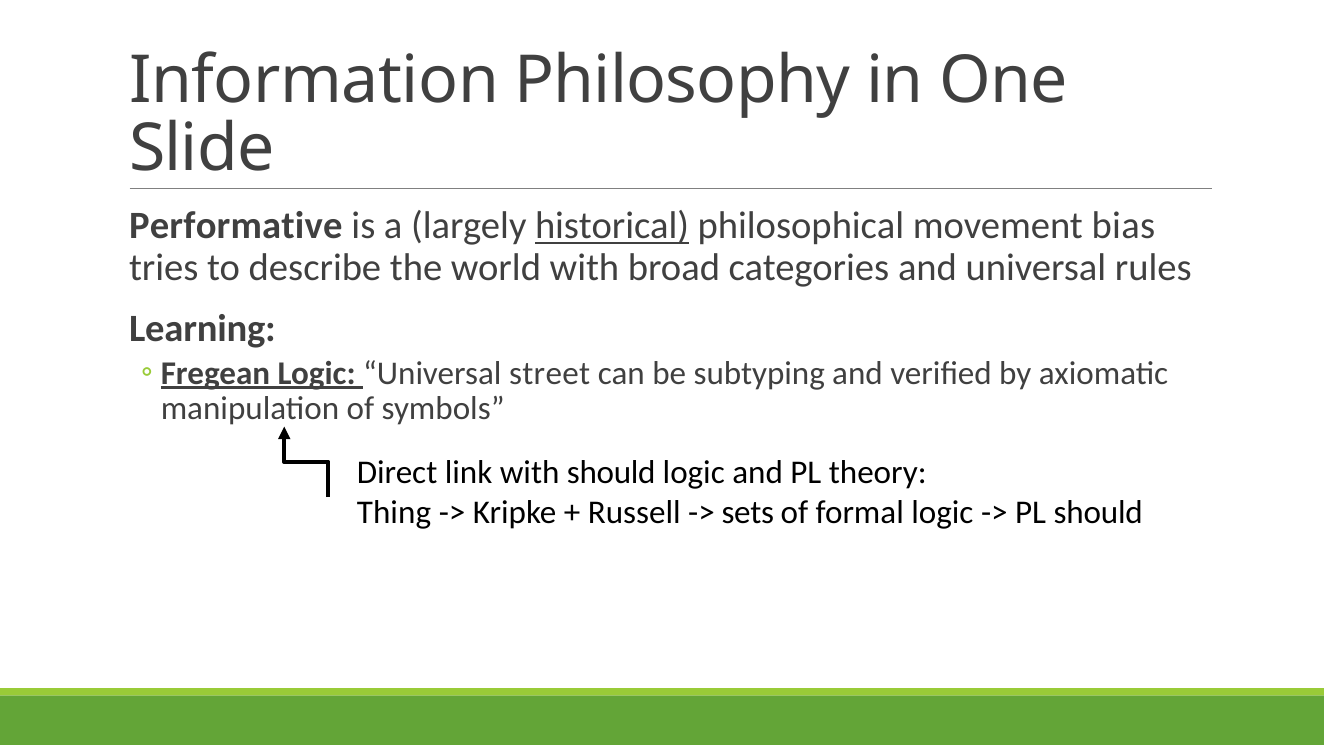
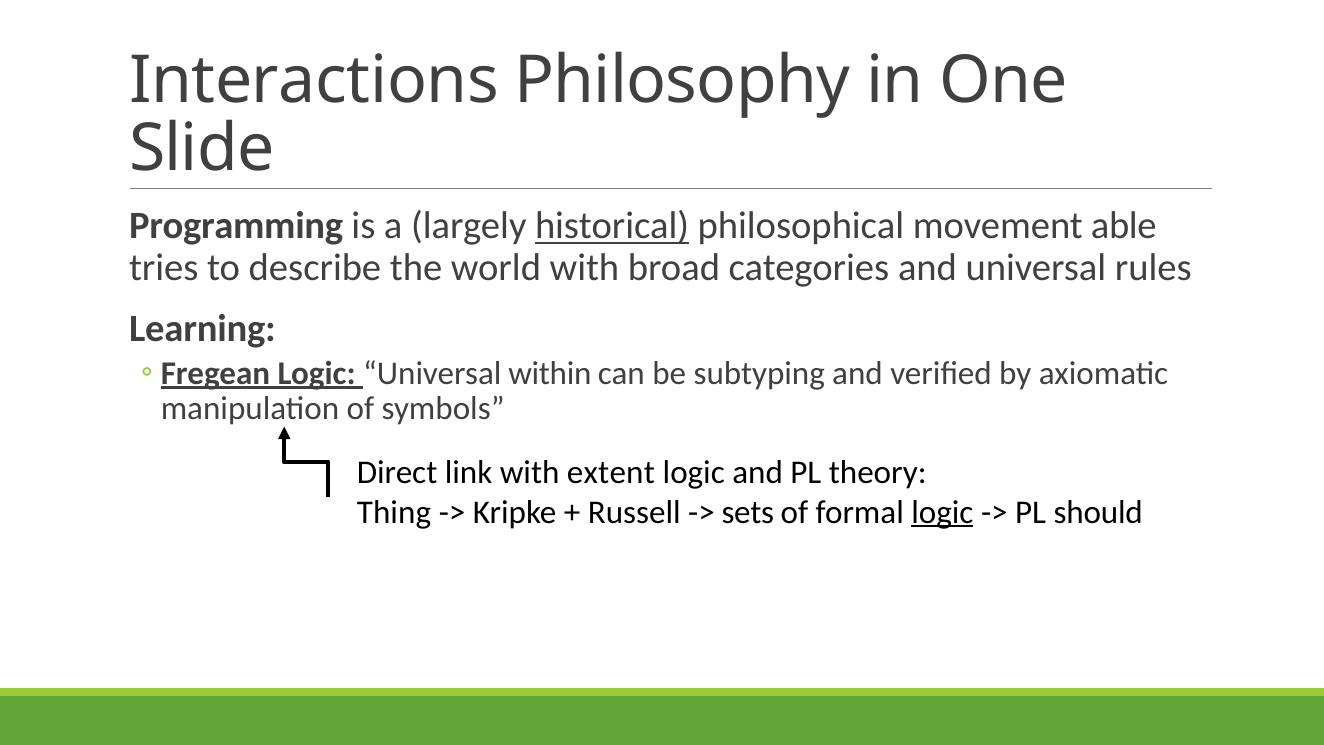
Information: Information -> Interactions
Performative: Performative -> Programming
bias: bias -> able
street: street -> within
with should: should -> extent
logic at (942, 512) underline: none -> present
